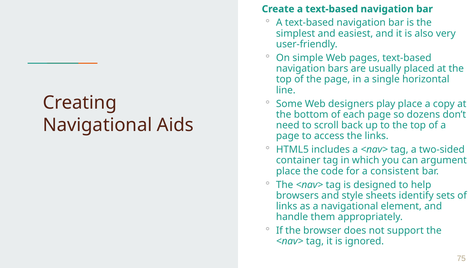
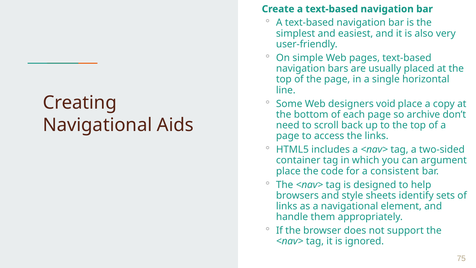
play: play -> void
dozens: dozens -> archive
